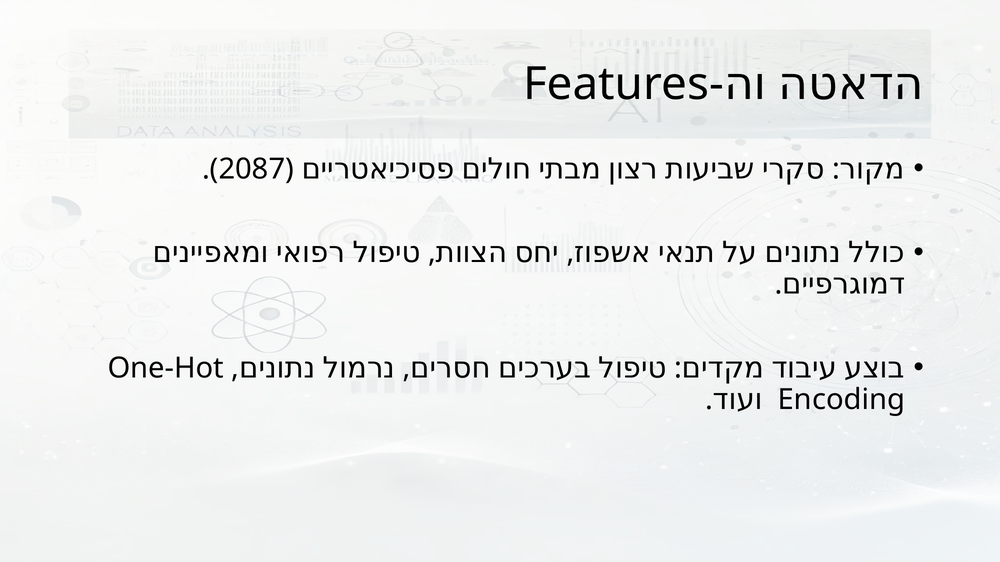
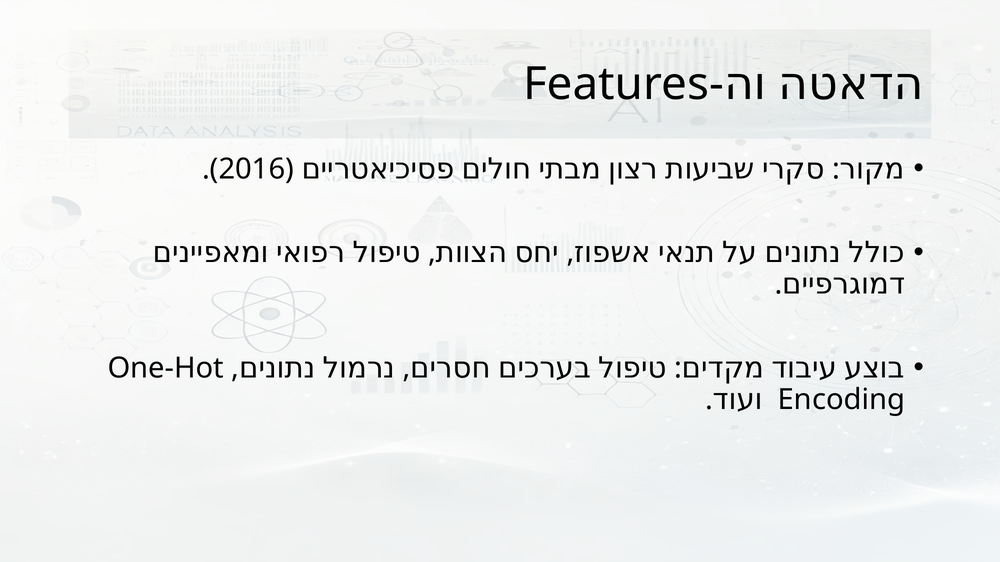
2087: 2087 -> 2016
